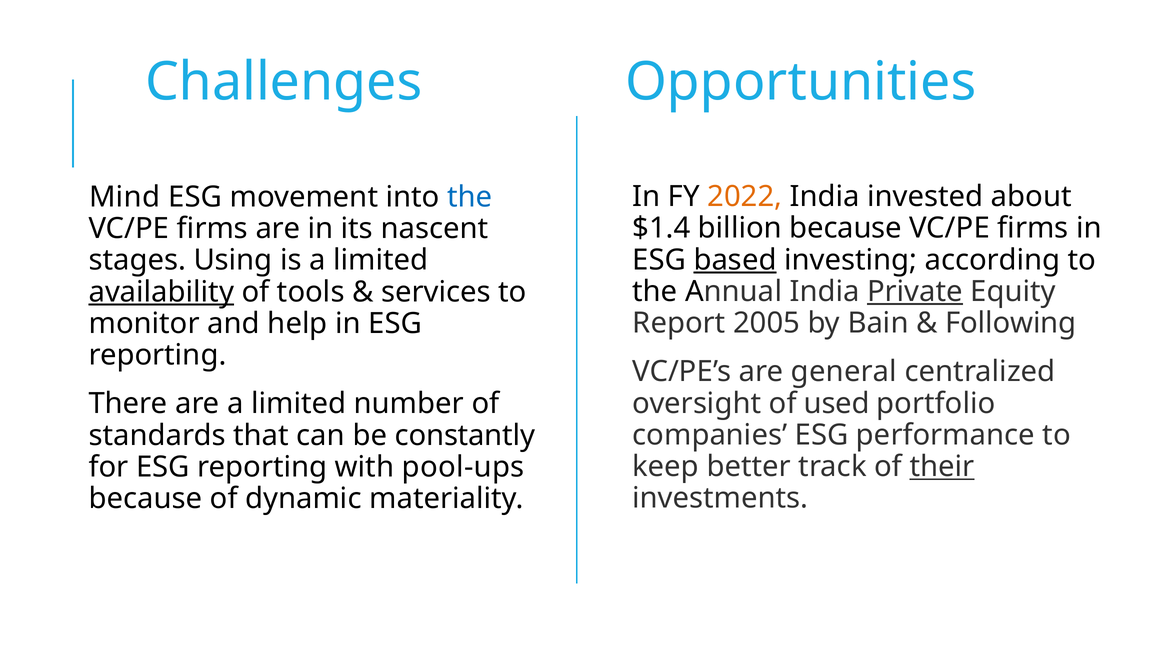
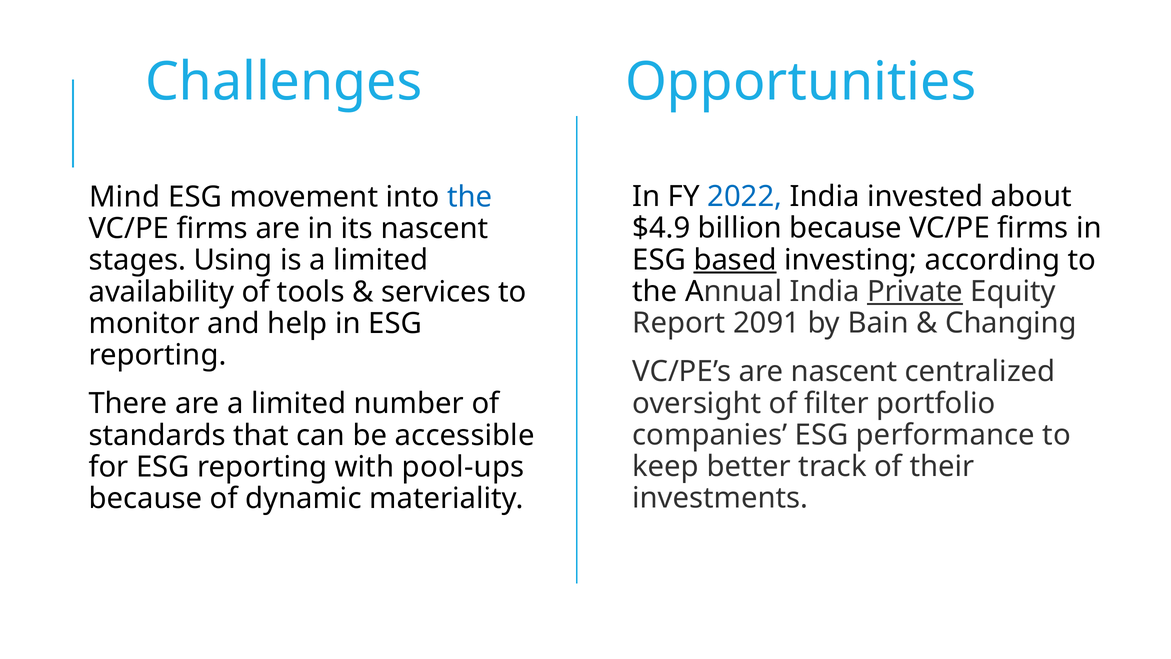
2022 colour: orange -> blue
$1.4: $1.4 -> $4.9
availability underline: present -> none
2005: 2005 -> 2091
Following: Following -> Changing
are general: general -> nascent
used: used -> filter
constantly: constantly -> accessible
their underline: present -> none
